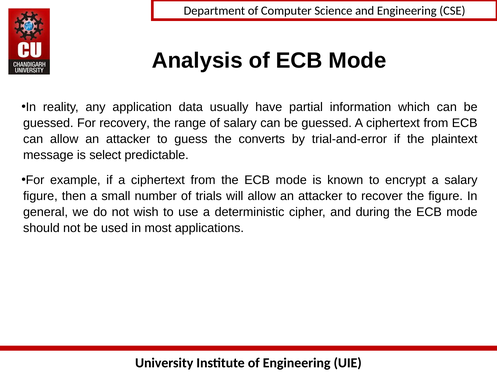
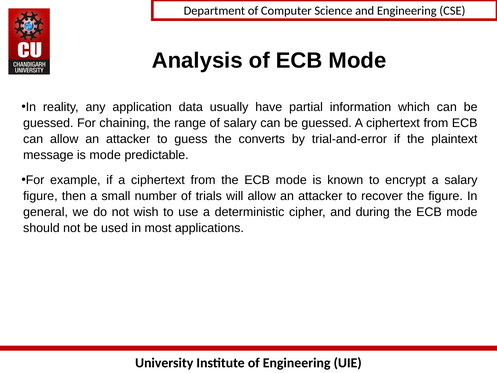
recovery: recovery -> chaining
is select: select -> mode
